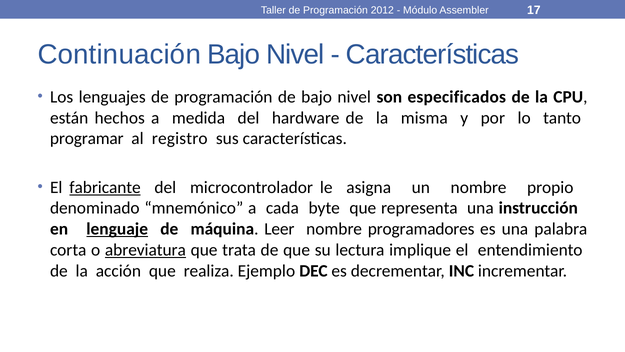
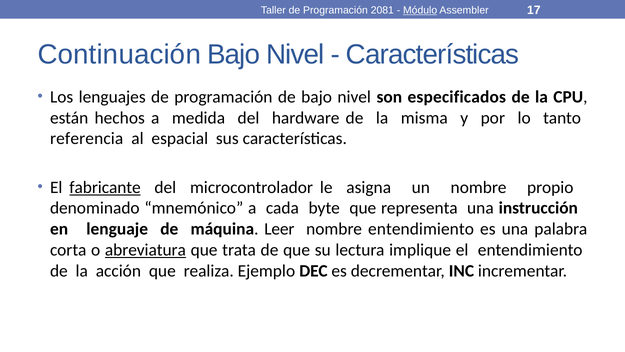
2012: 2012 -> 2081
Módulo underline: none -> present
programar: programar -> referencia
registro: registro -> espacial
lenguaje underline: present -> none
nombre programadores: programadores -> entendimiento
